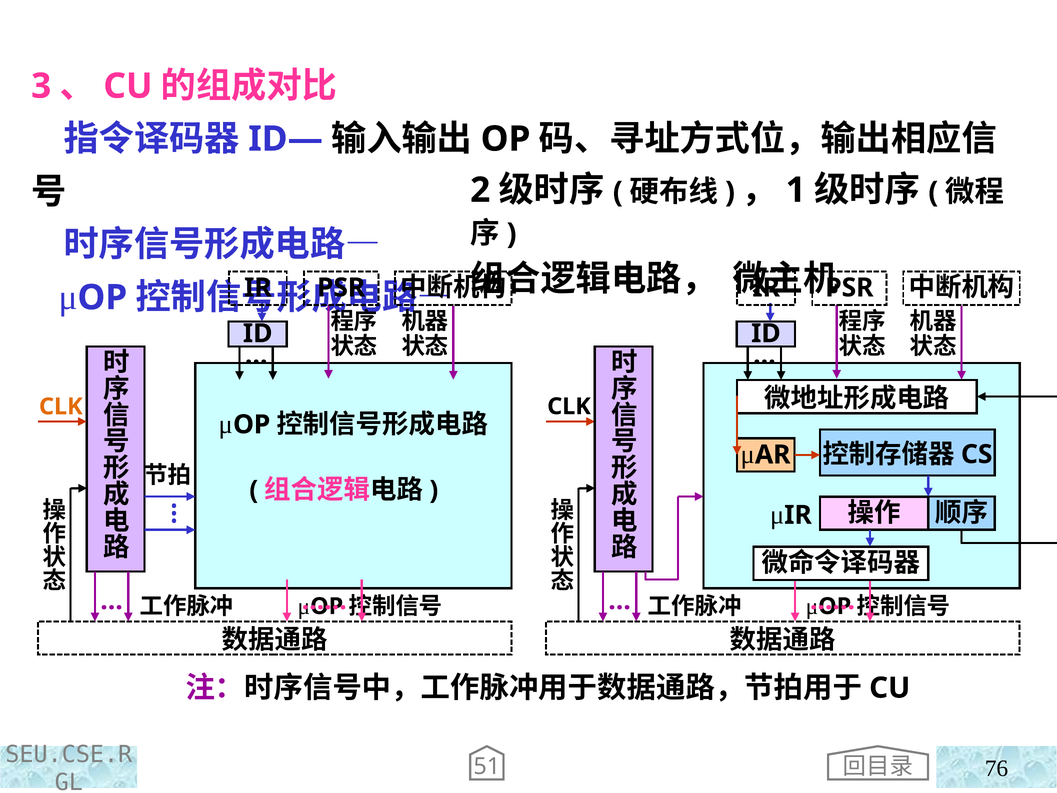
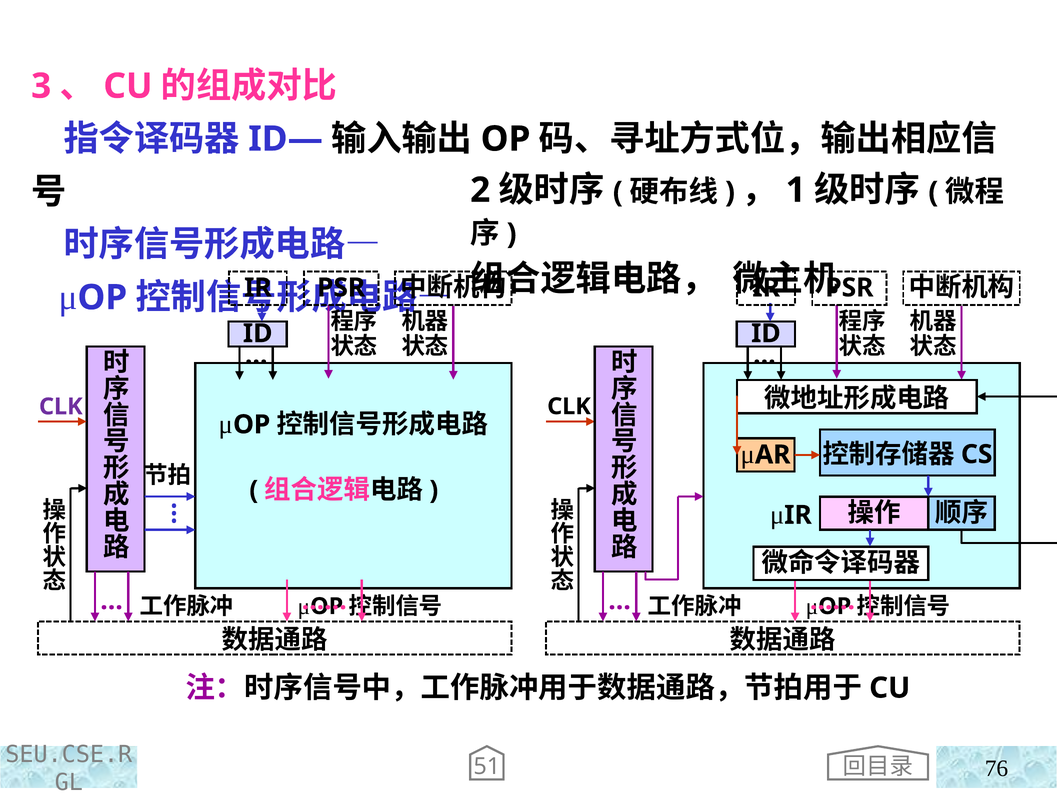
CLK at (61, 406) colour: orange -> purple
